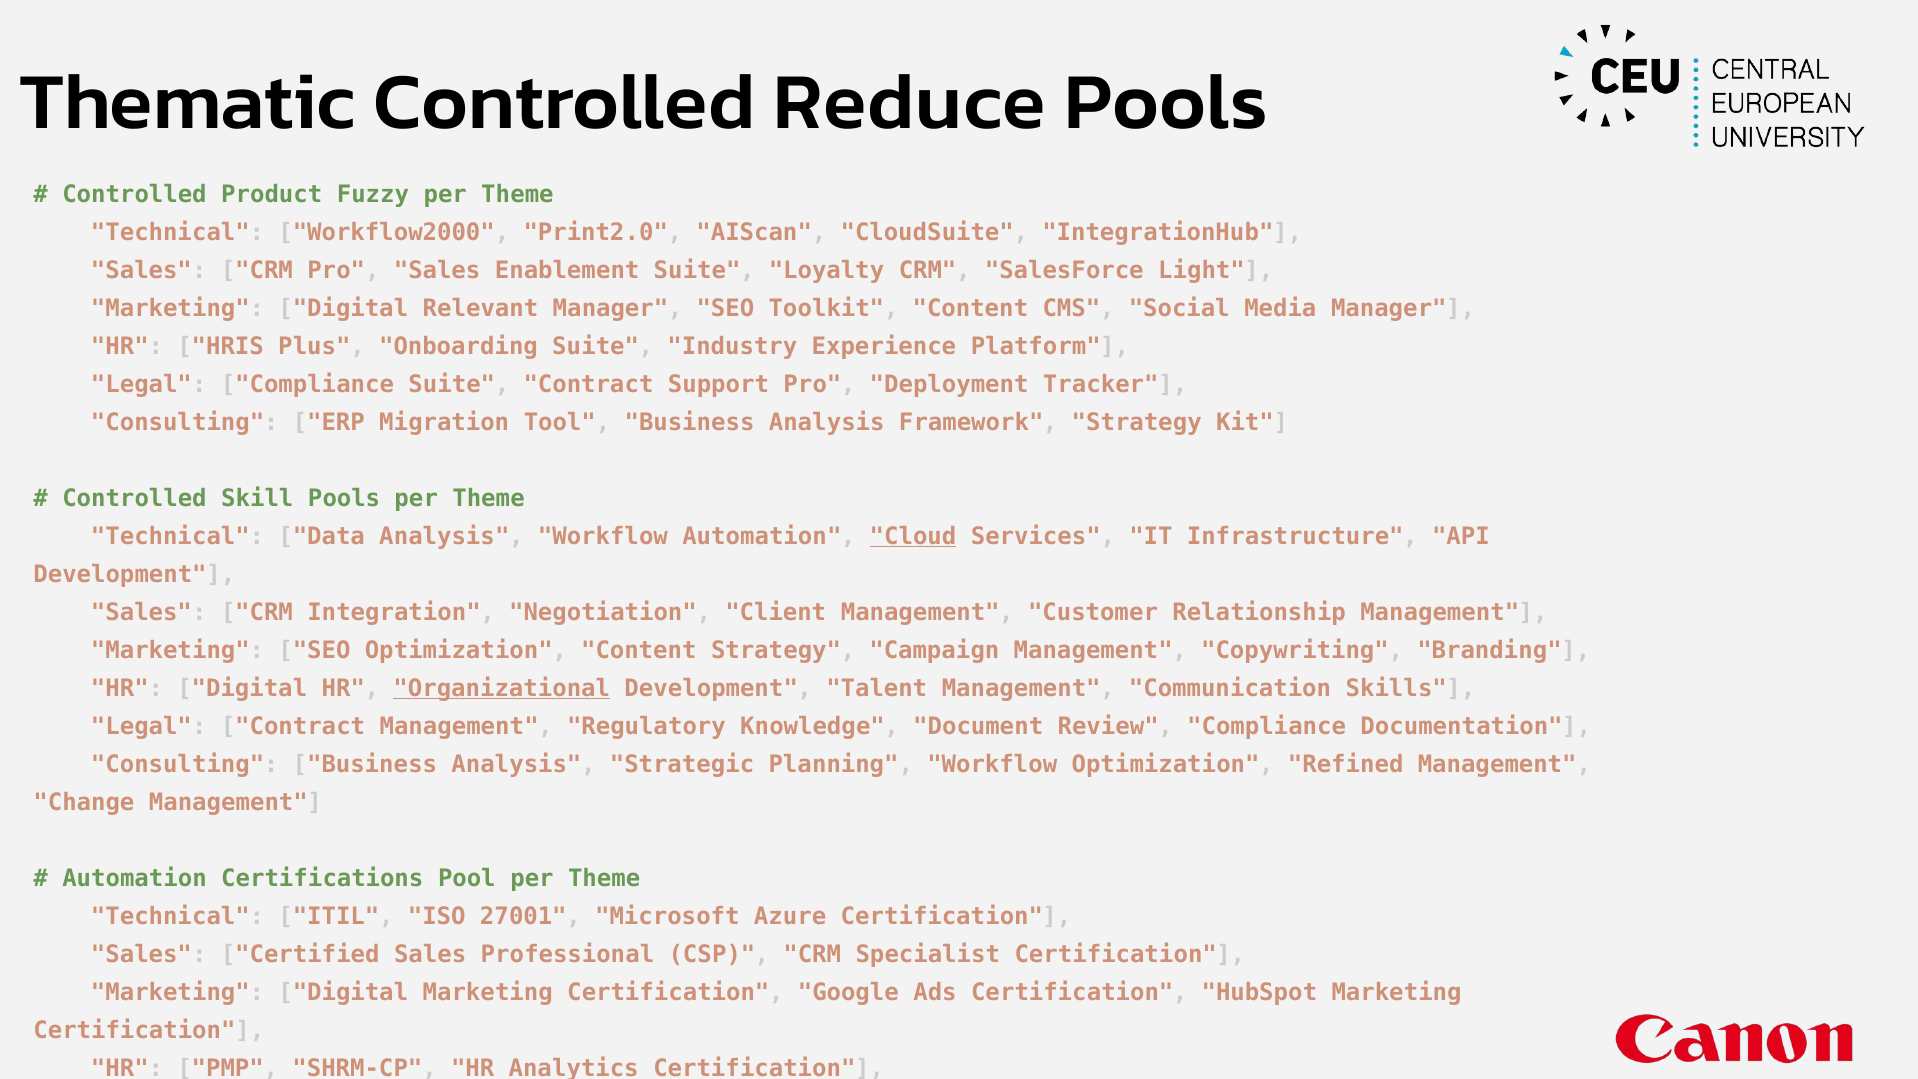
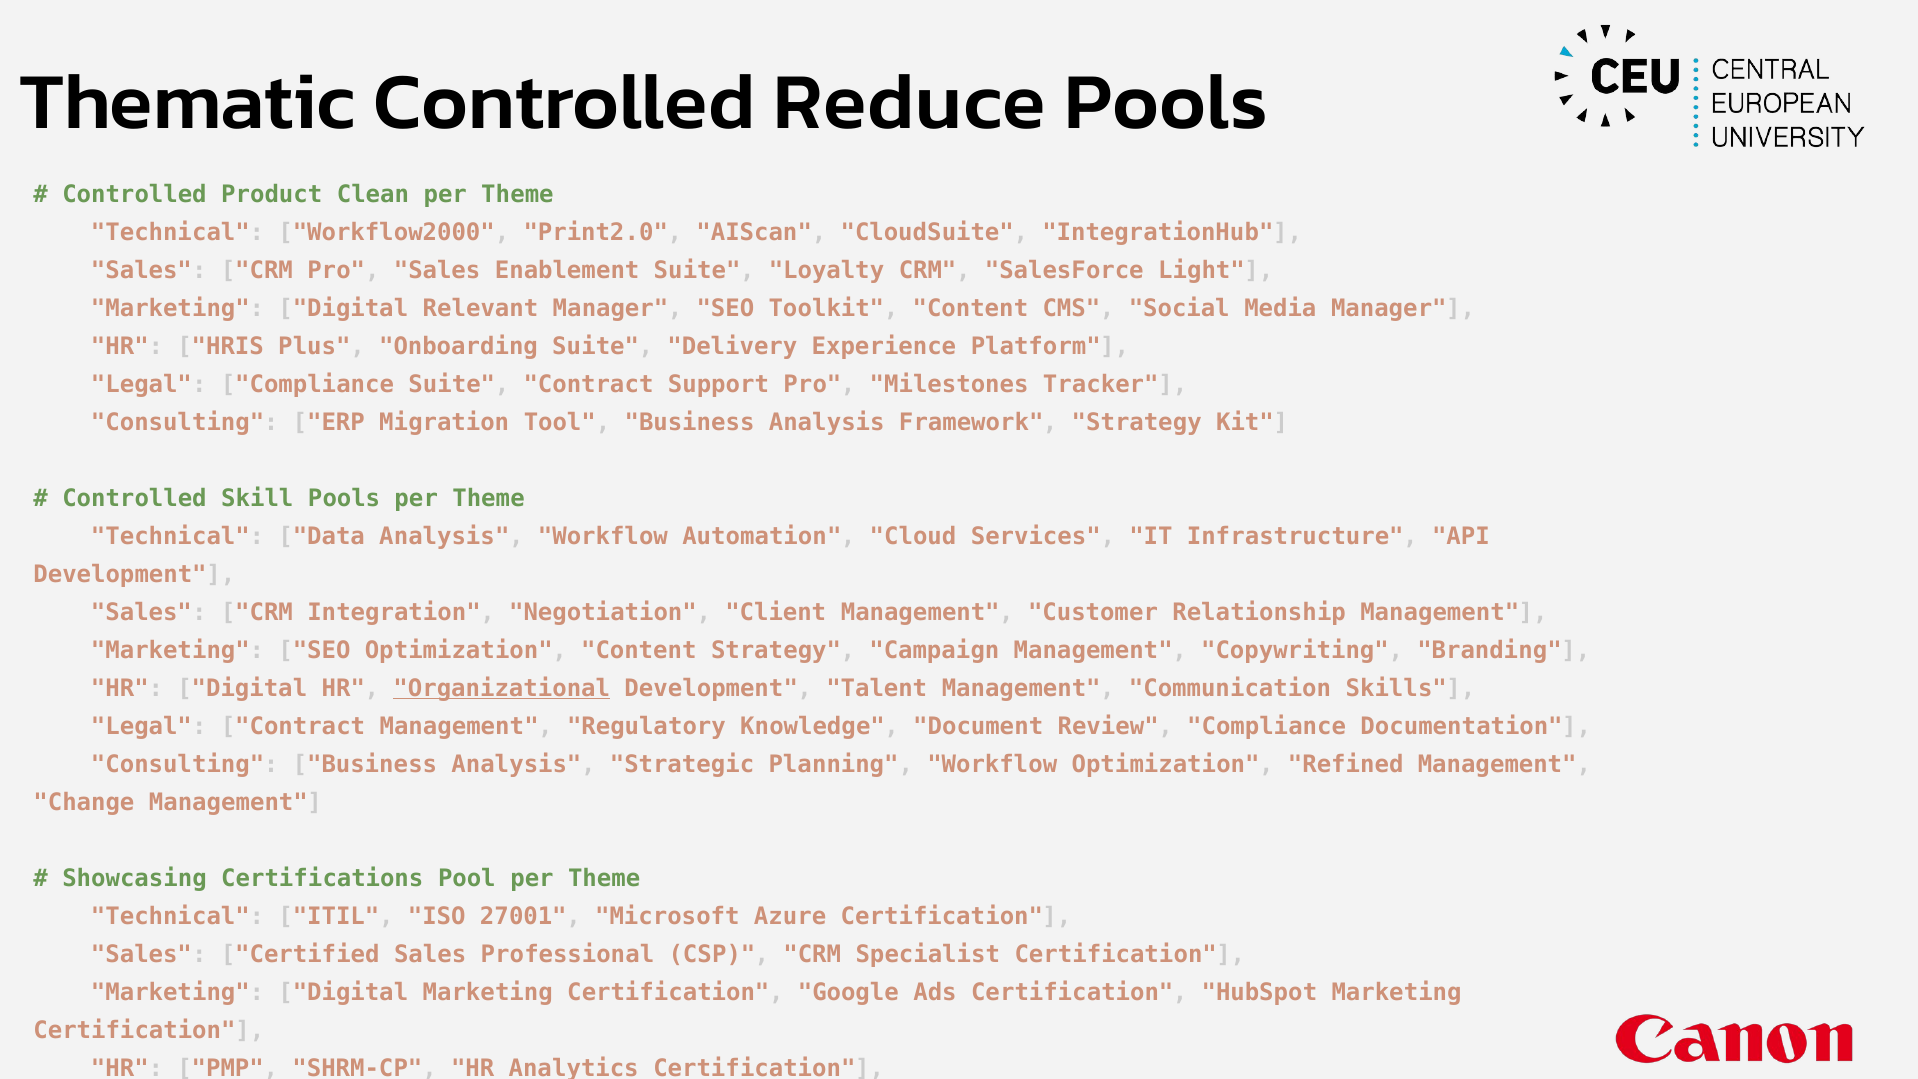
Fuzzy: Fuzzy -> Clean
Industry: Industry -> Delivery
Deployment: Deployment -> Milestones
Cloud underline: present -> none
Automation at (134, 878): Automation -> Showcasing
